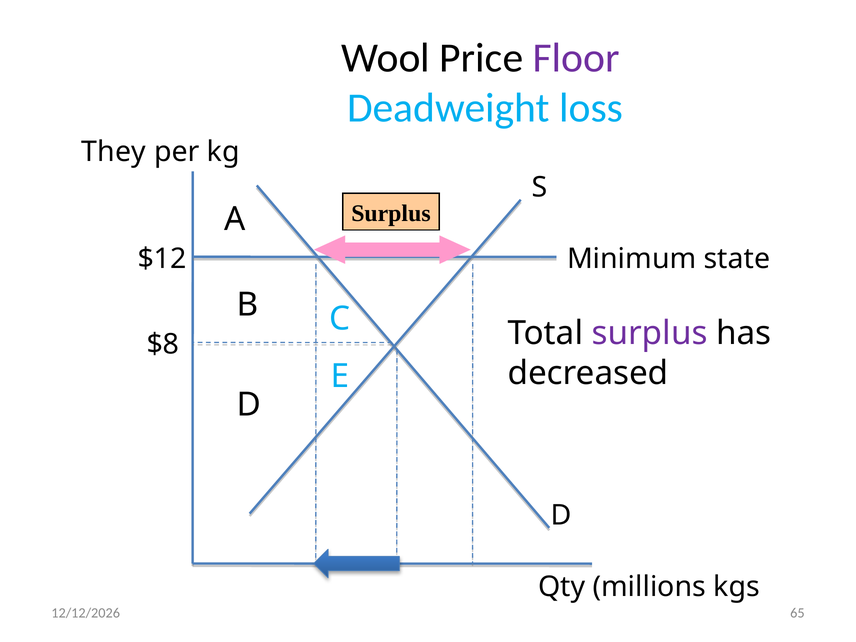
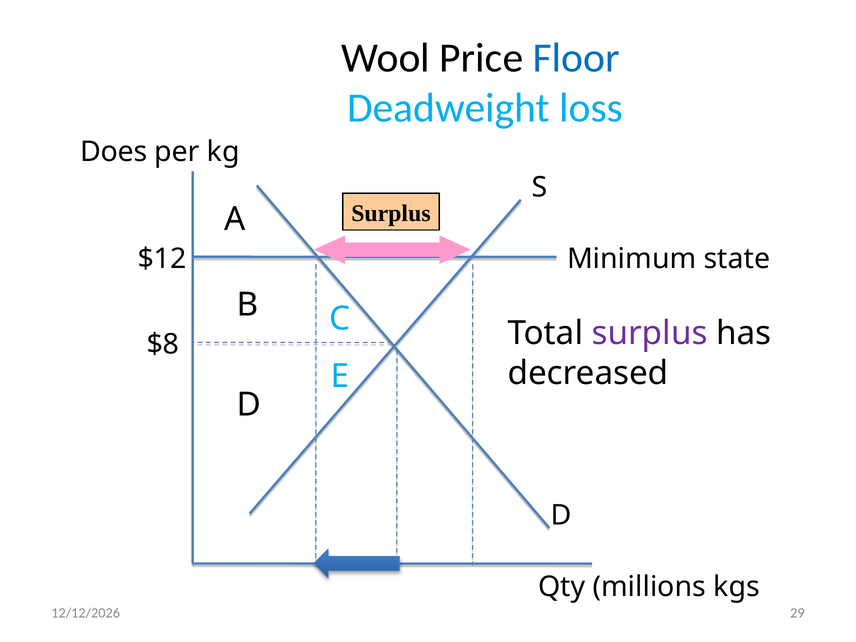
Floor colour: purple -> blue
They: They -> Does
65: 65 -> 29
